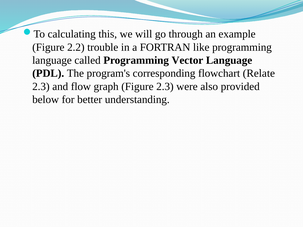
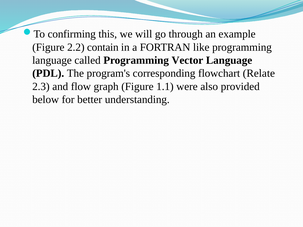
calculating: calculating -> confirming
trouble: trouble -> contain
Figure 2.3: 2.3 -> 1.1
